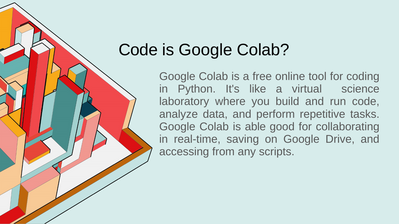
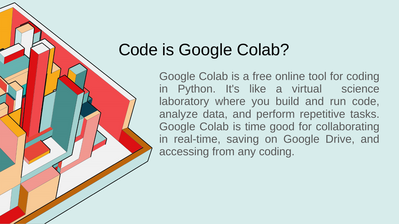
able: able -> time
any scripts: scripts -> coding
